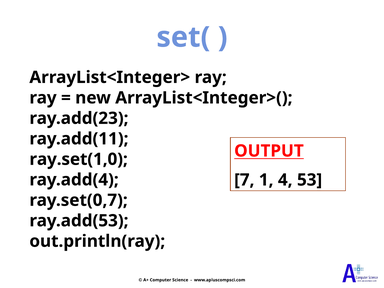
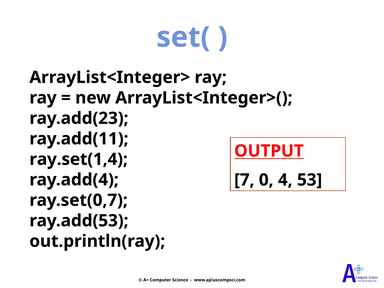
ray.set(1,0: ray.set(1,0 -> ray.set(1,4
1: 1 -> 0
